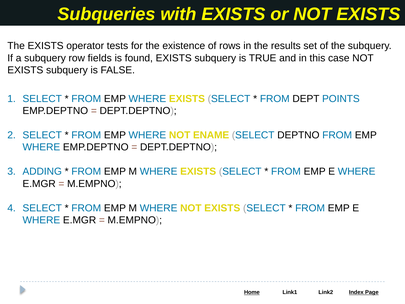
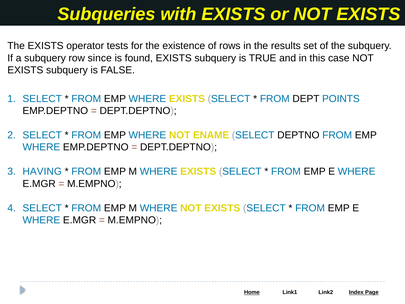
fields: fields -> since
ADDING: ADDING -> HAVING
